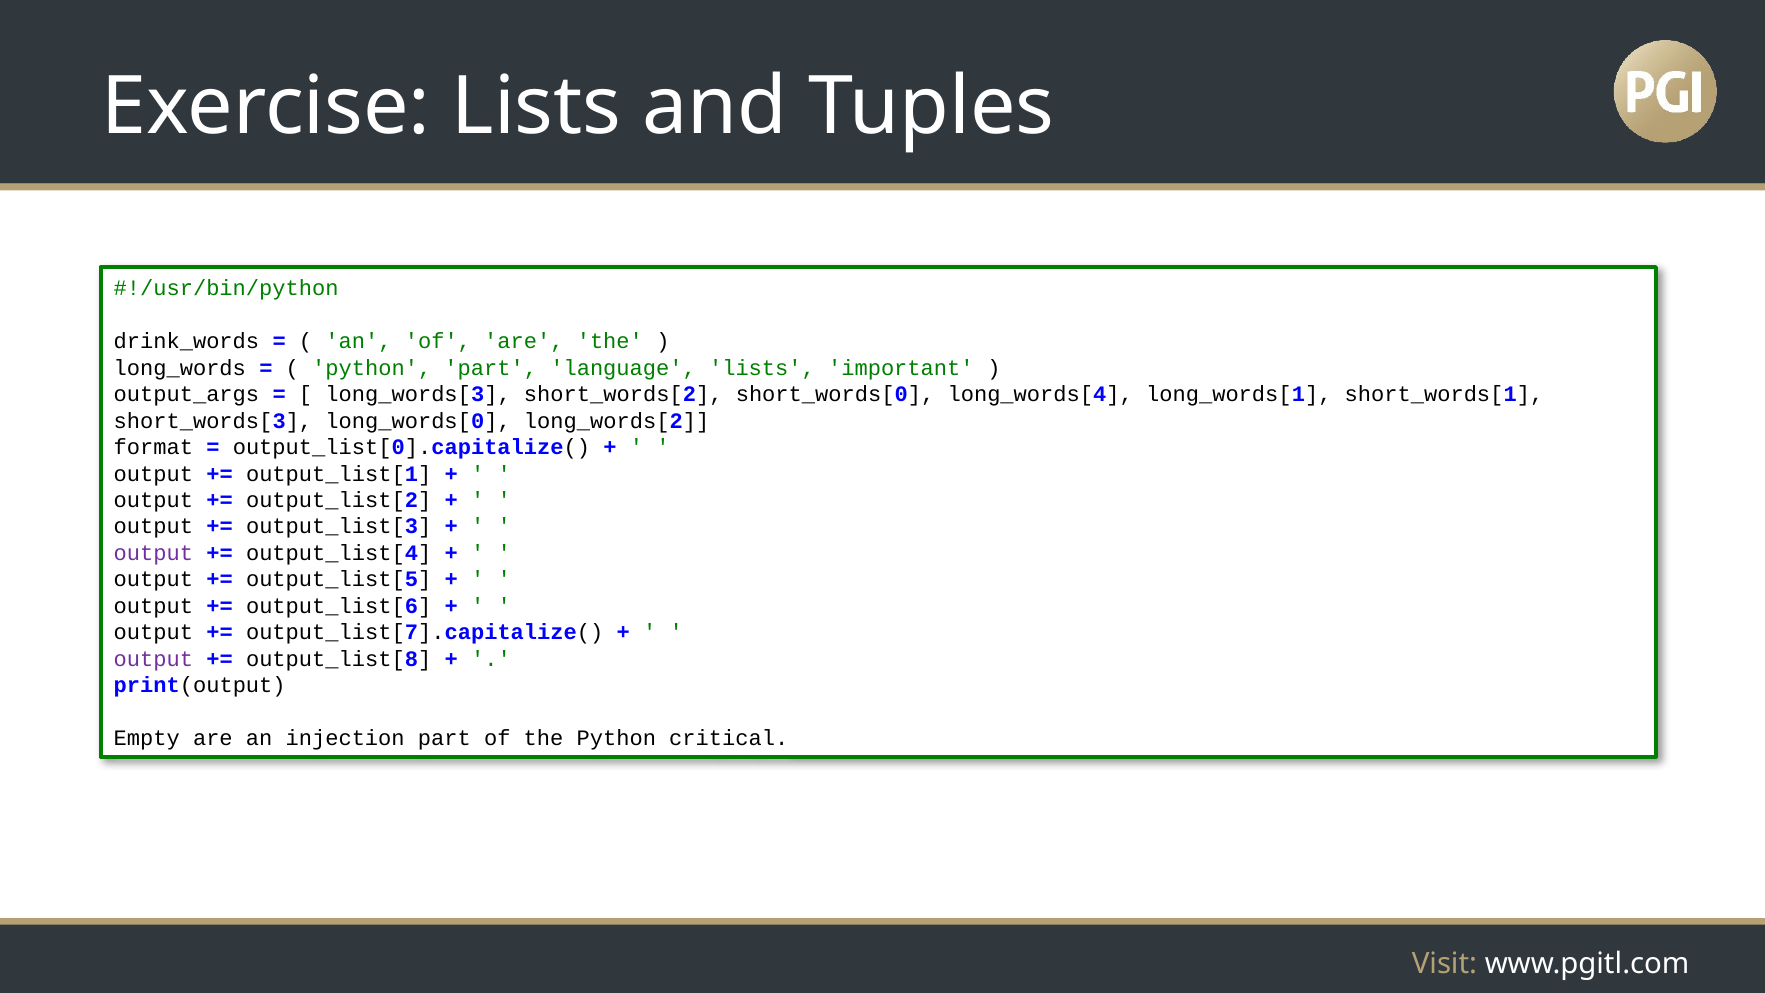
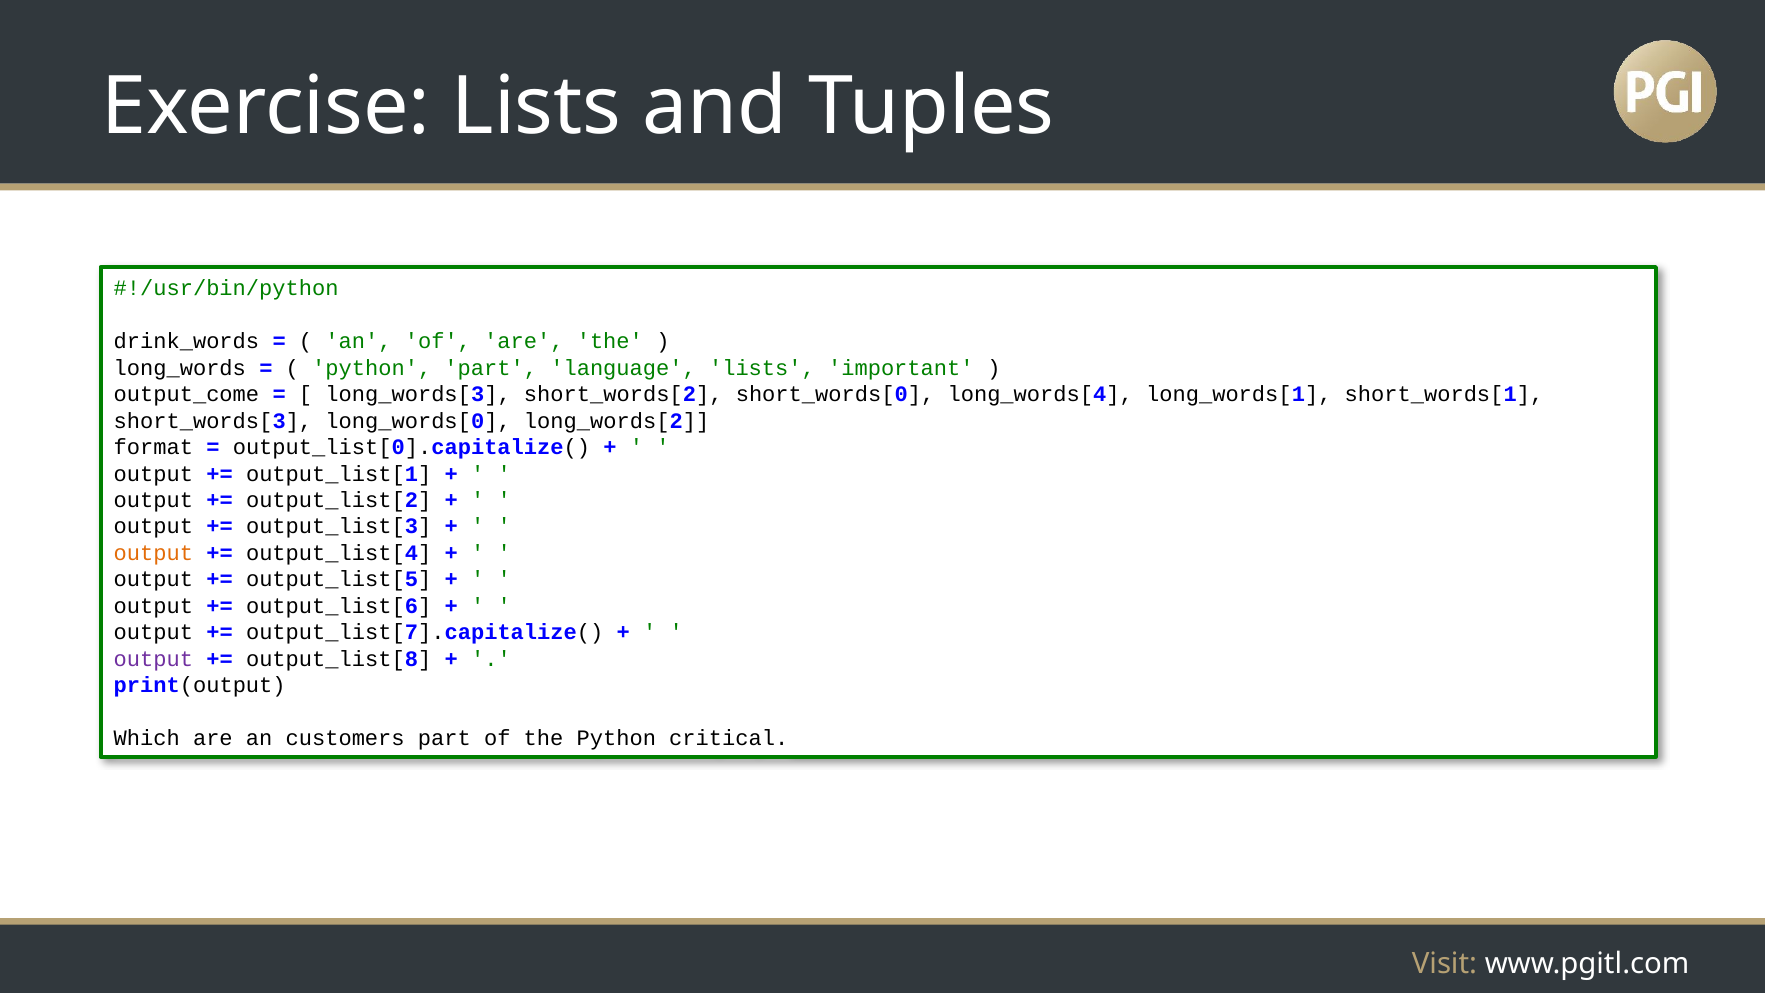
output_args: output_args -> output_come
output at (153, 553) colour: purple -> orange
Empty: Empty -> Which
injection: injection -> customers
